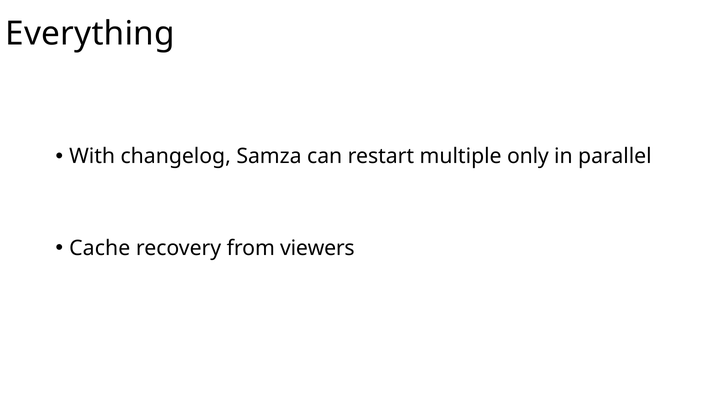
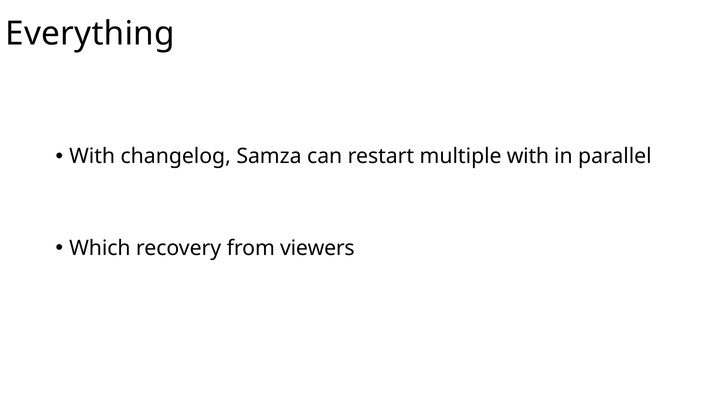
multiple only: only -> with
Cache: Cache -> Which
